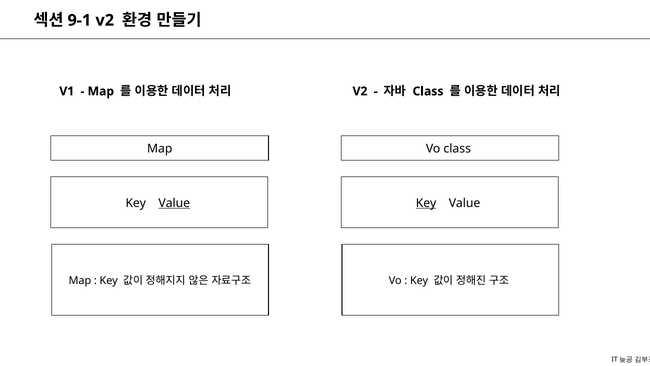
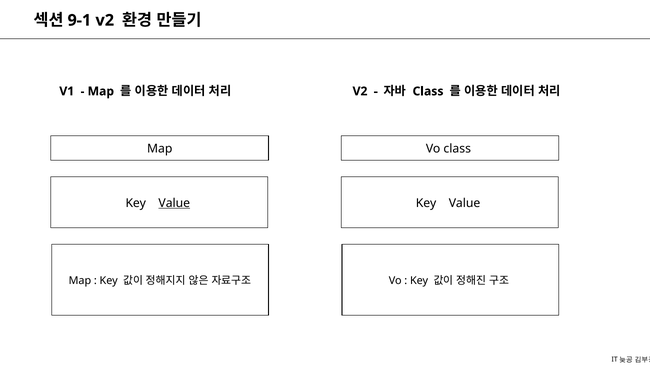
Key at (426, 203) underline: present -> none
